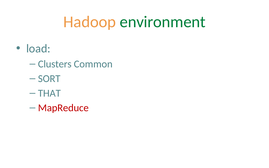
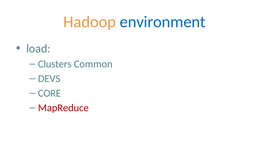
environment colour: green -> blue
SORT: SORT -> DEVS
THAT: THAT -> CORE
